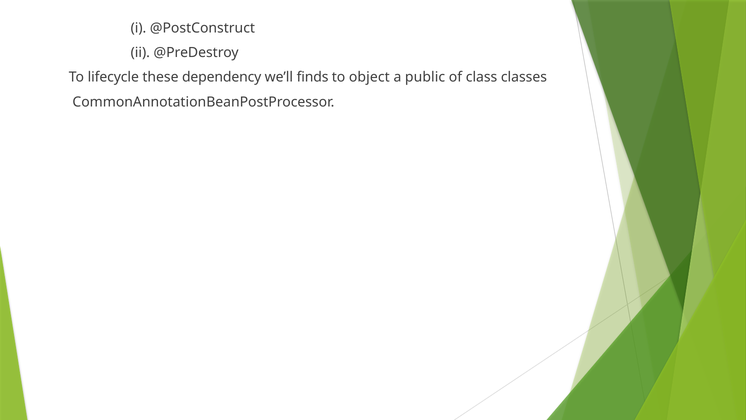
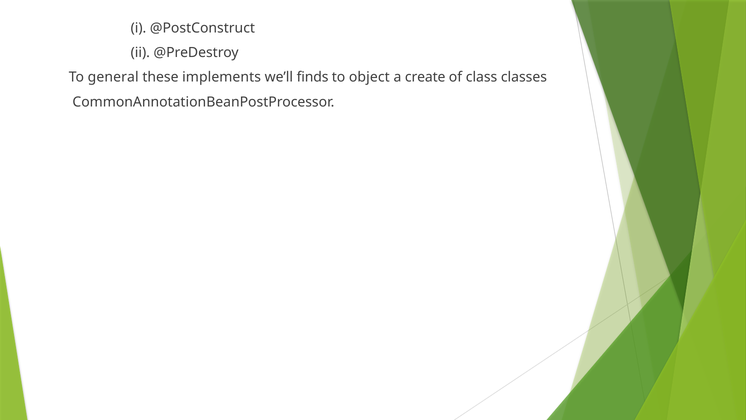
lifecycle: lifecycle -> general
dependency: dependency -> implements
public: public -> create
